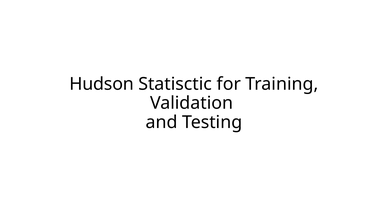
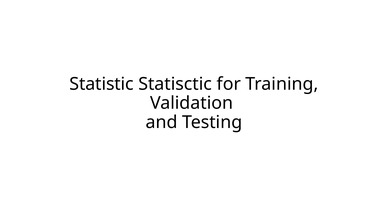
Hudson: Hudson -> Statistic
